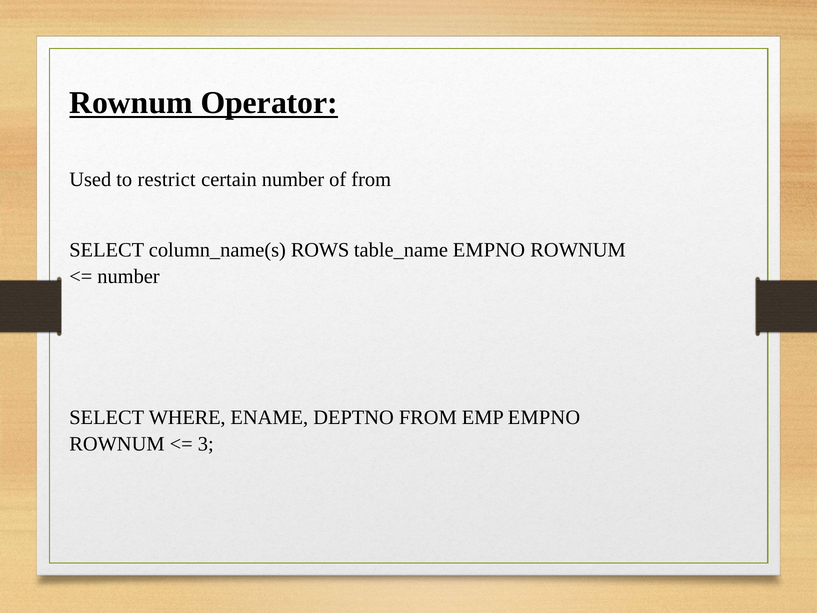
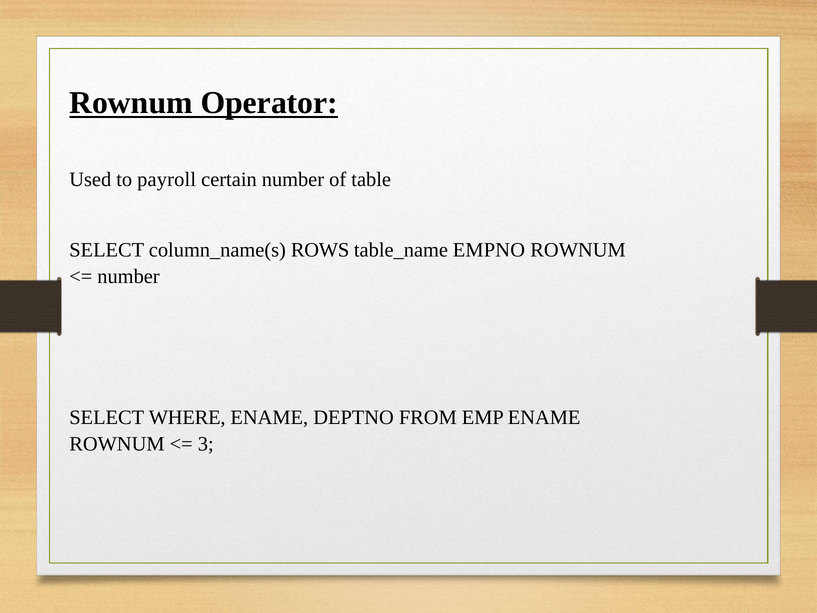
restrict: restrict -> payroll
of from: from -> table
EMP EMPNO: EMPNO -> ENAME
